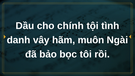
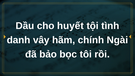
chính: chính -> huyết
muôn: muôn -> chính
